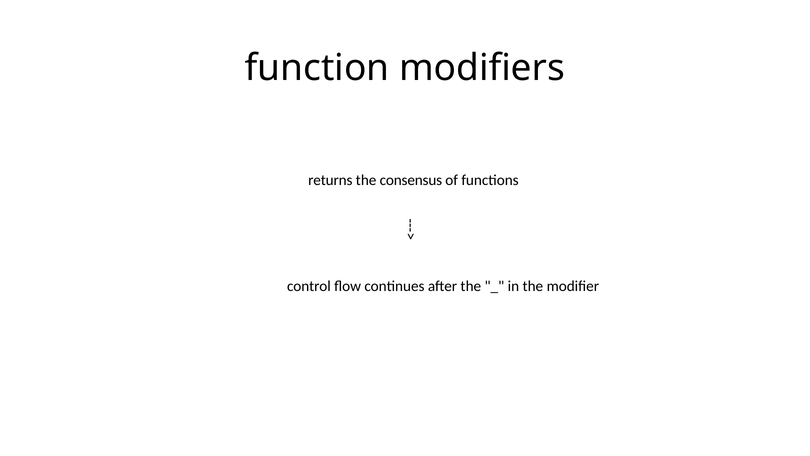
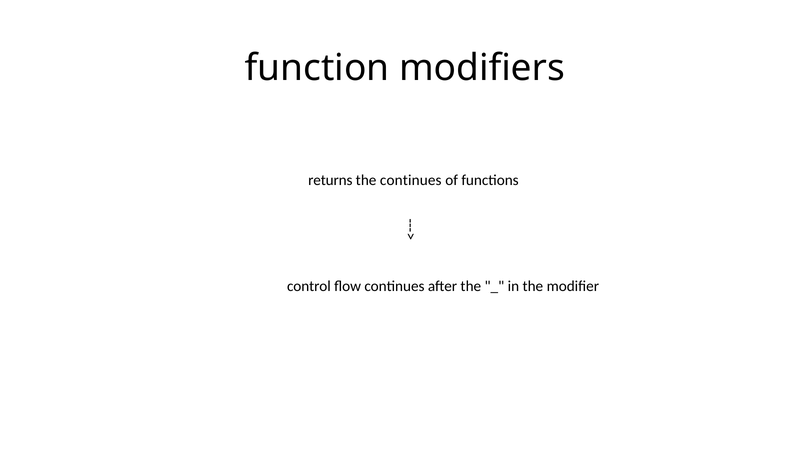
the consensus: consensus -> continues
